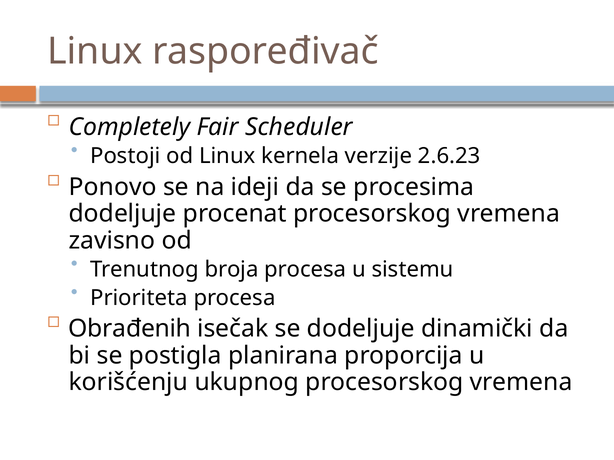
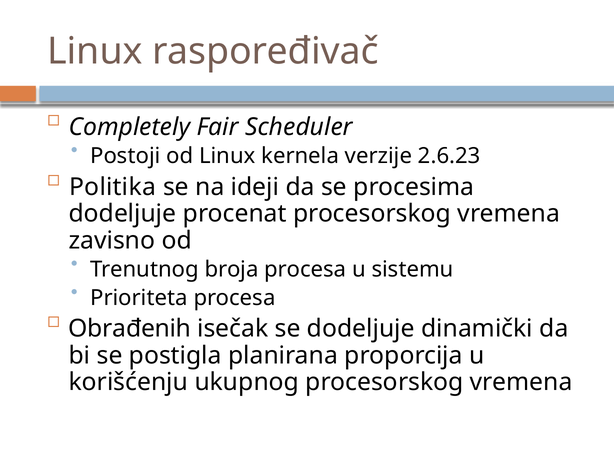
Ponovo: Ponovo -> Politika
